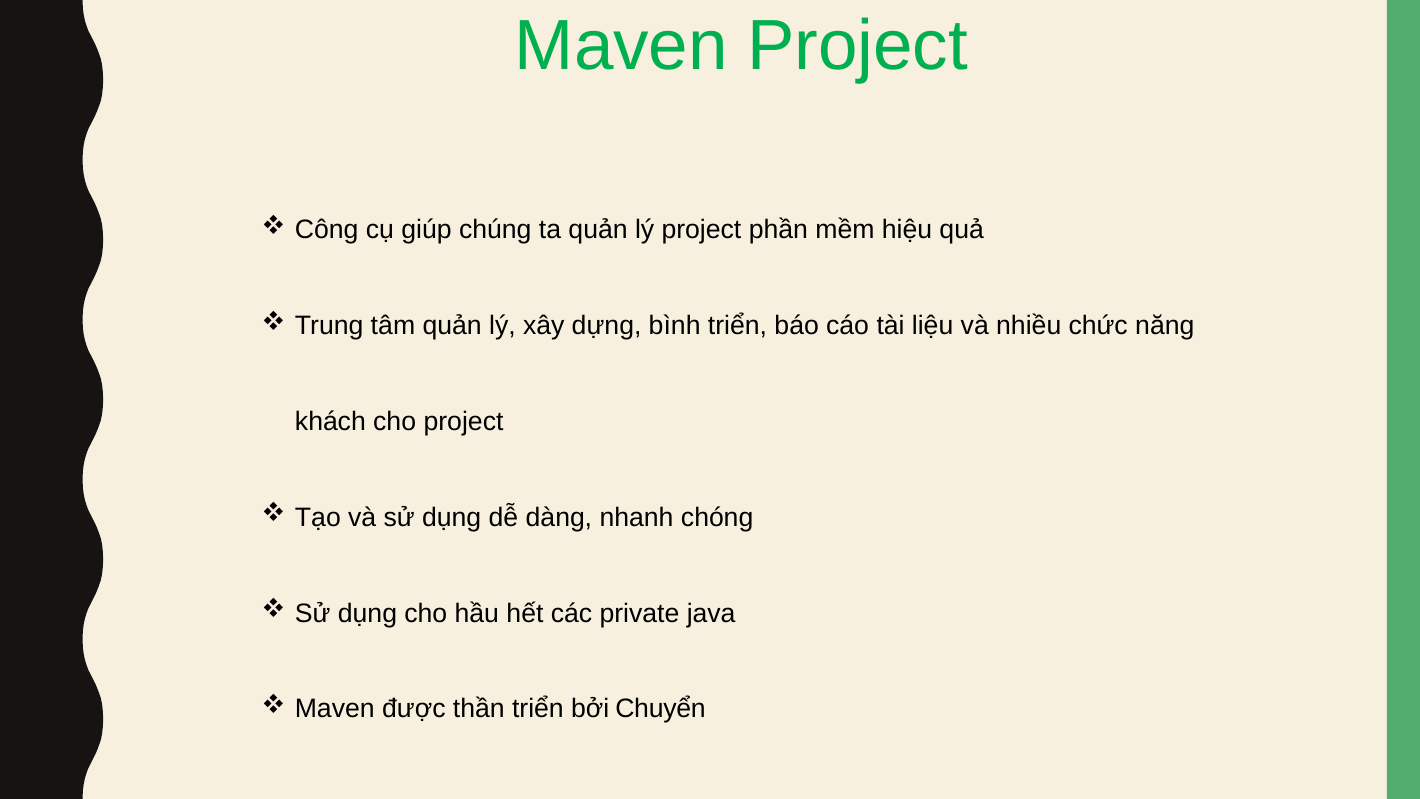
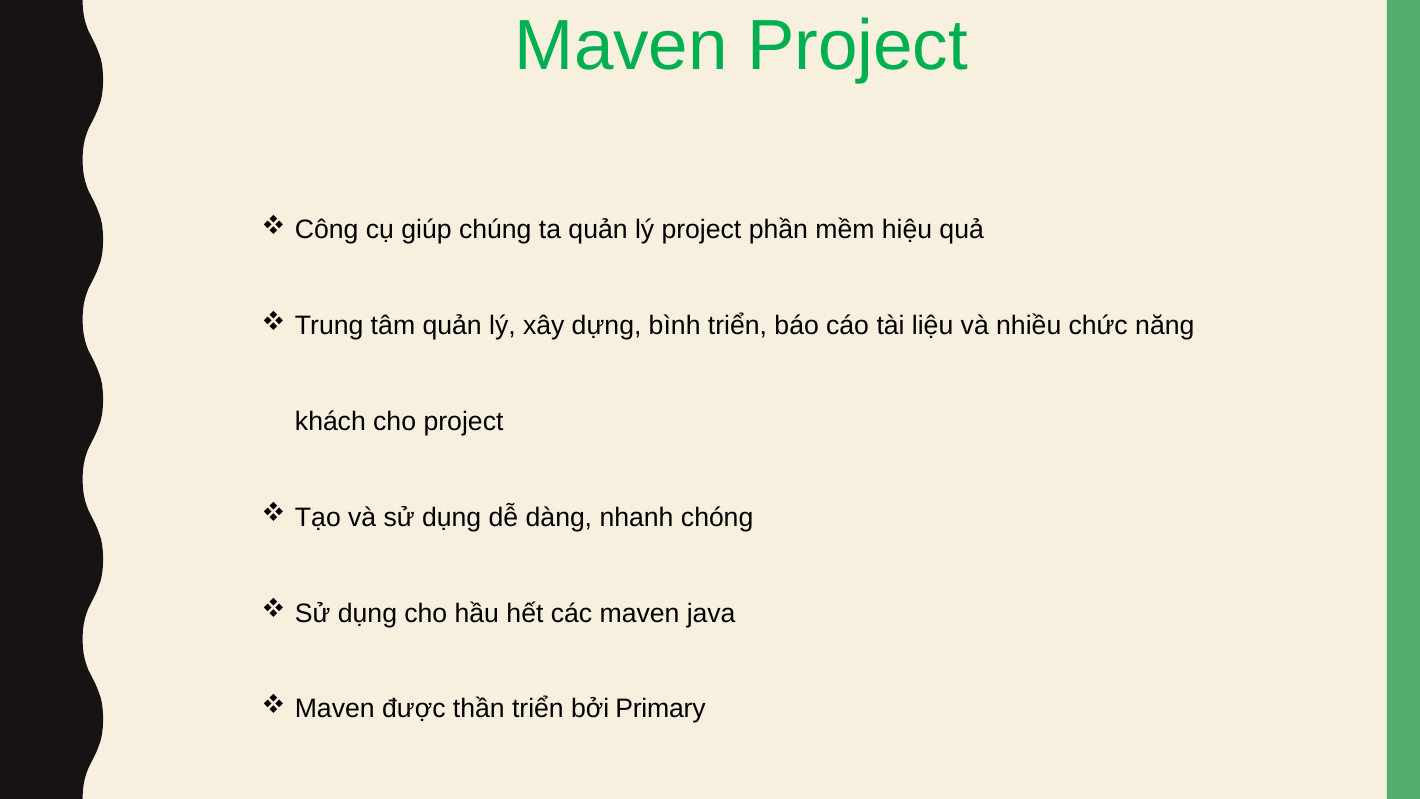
các private: private -> maven
Chuyển: Chuyển -> Primary
